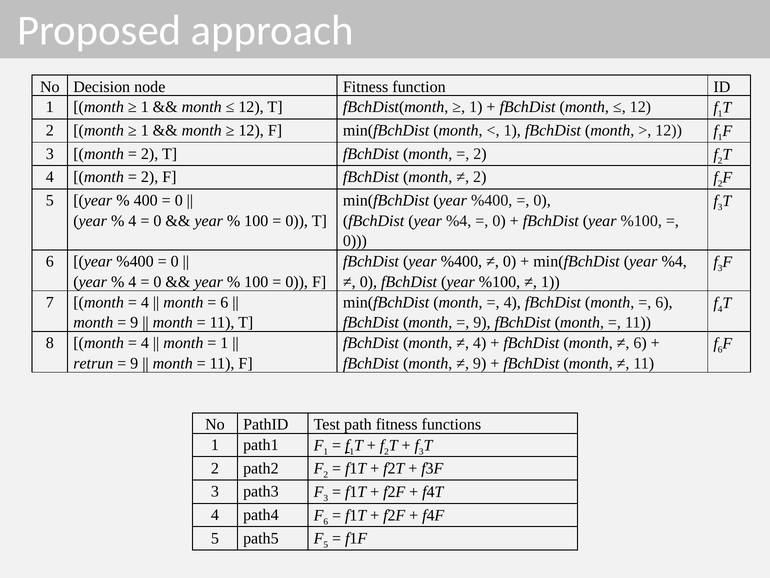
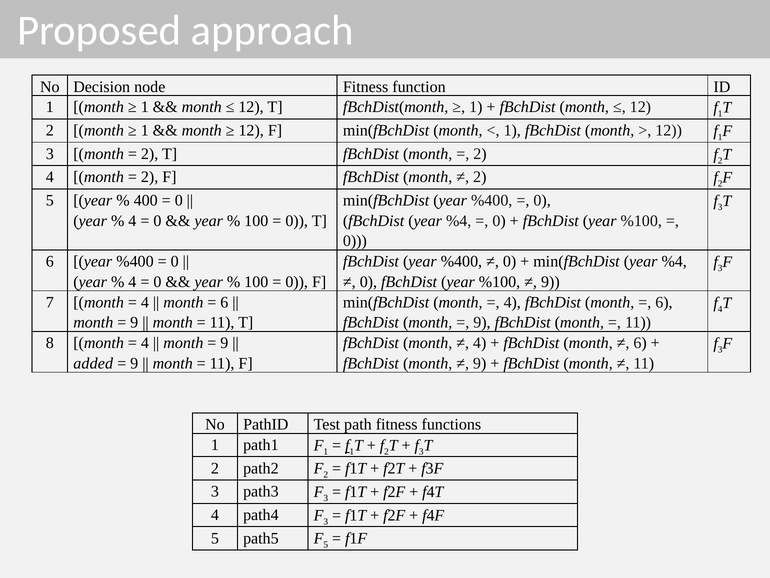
1 at (550, 282): 1 -> 9
1 at (224, 343): 1 -> 9
6 at (720, 349): 6 -> 3
retrun: retrun -> added
path4 F 6: 6 -> 3
